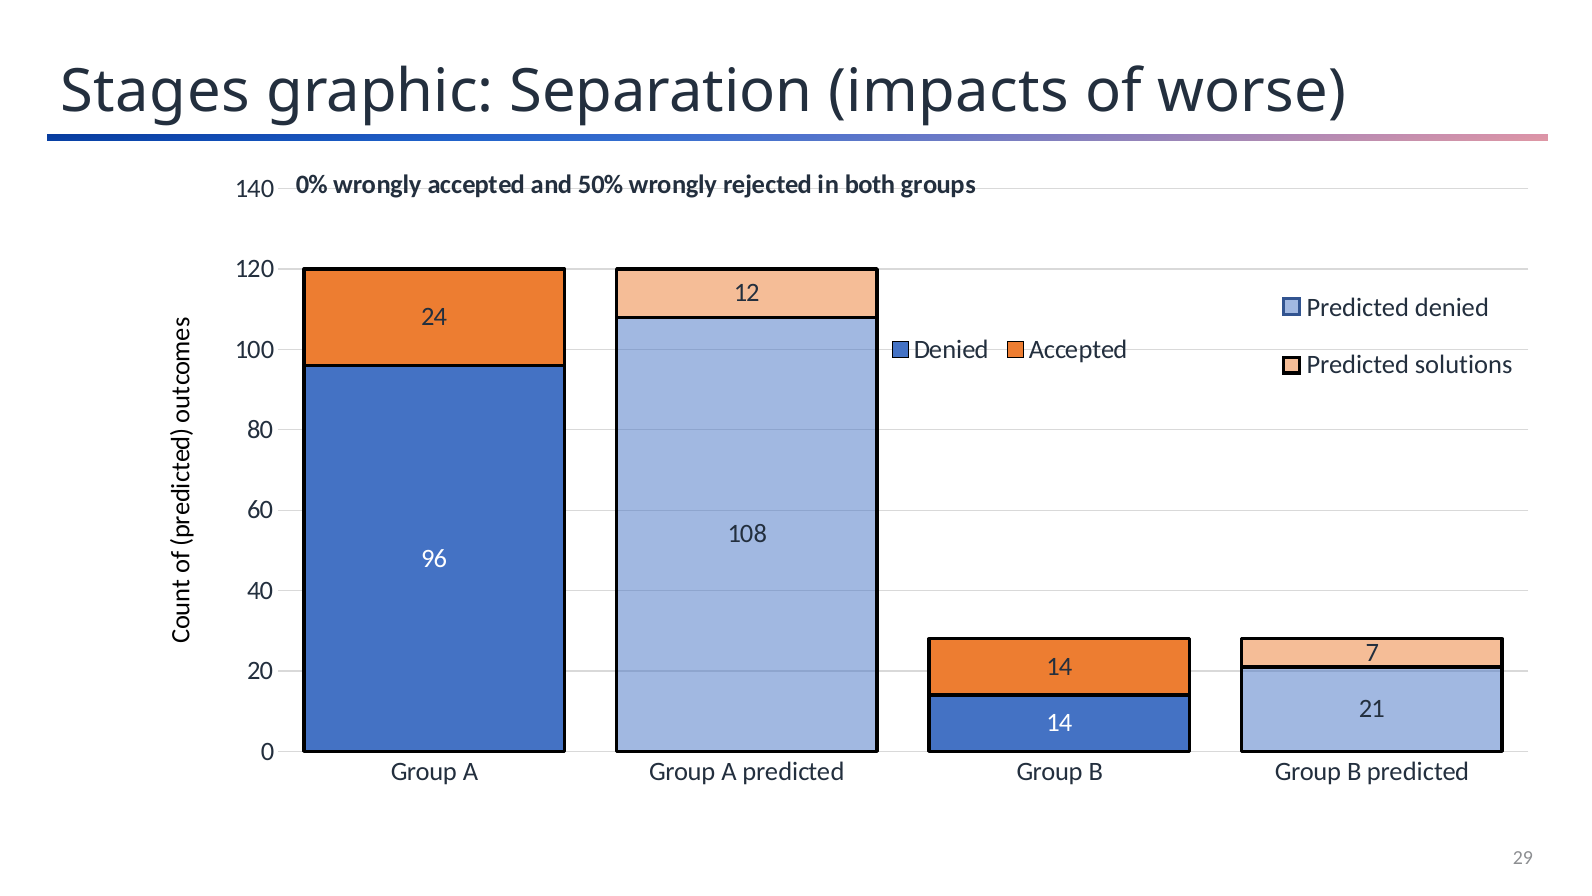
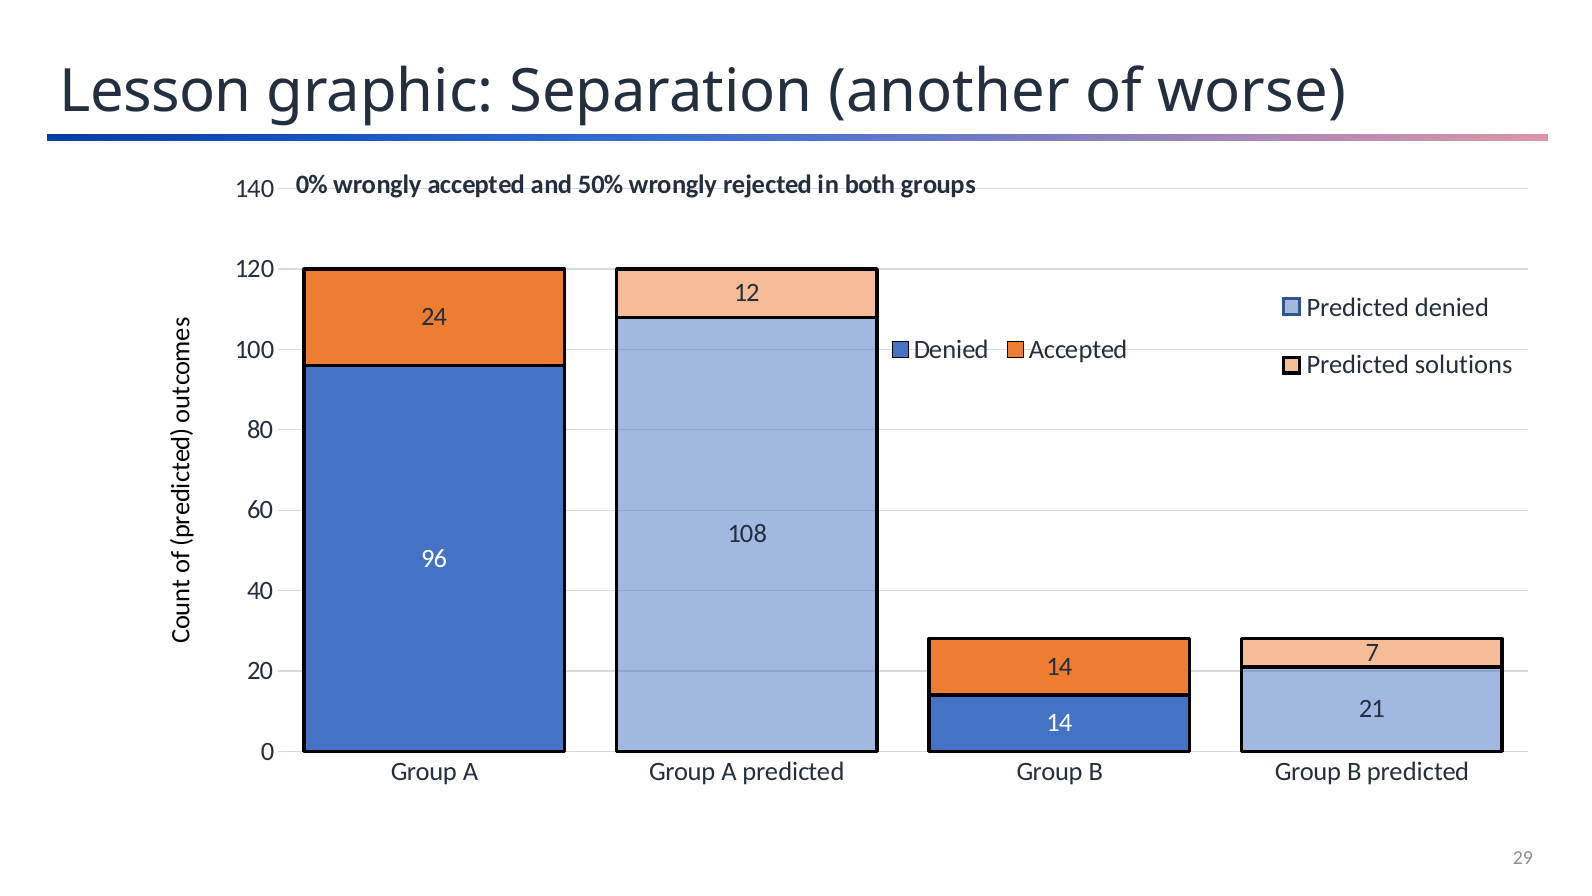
Stages: Stages -> Lesson
impacts: impacts -> another
